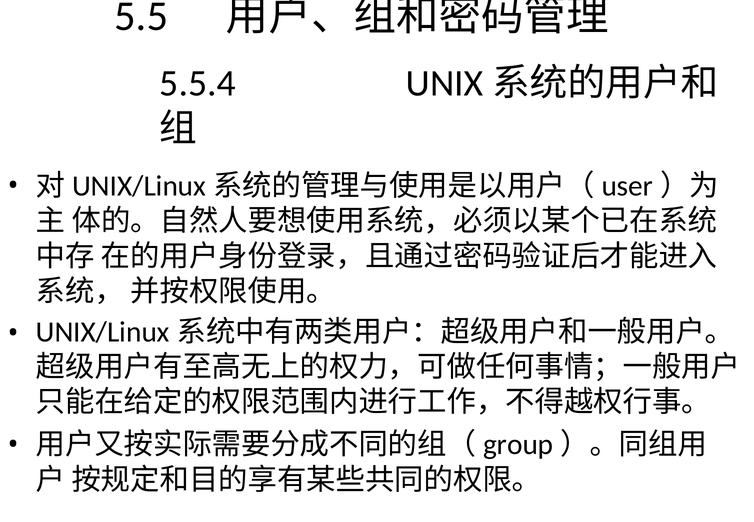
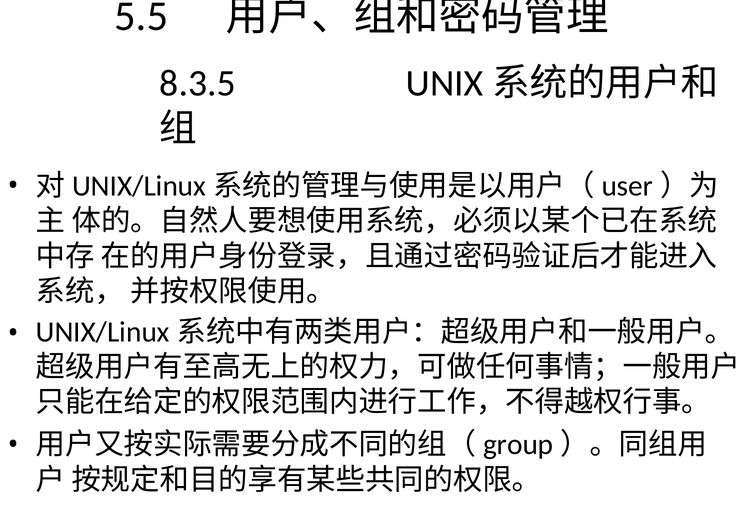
5.5.4: 5.5.4 -> 8.3.5
